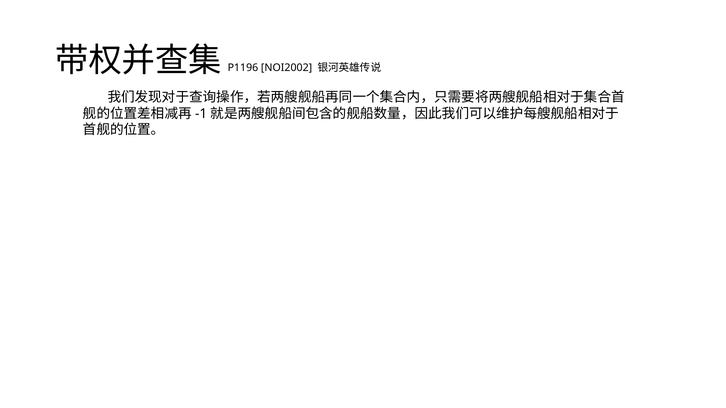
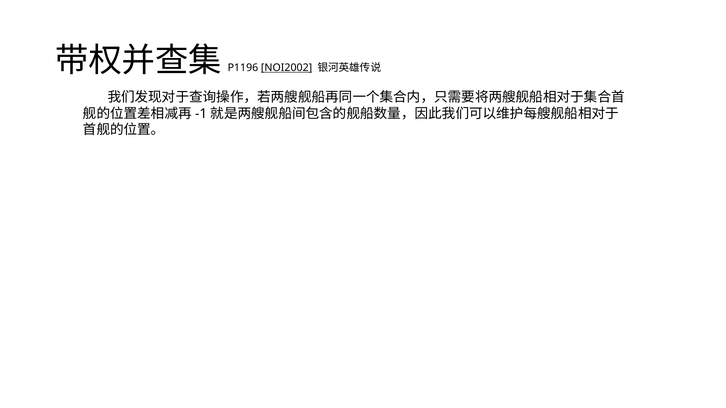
NOI2002 underline: none -> present
